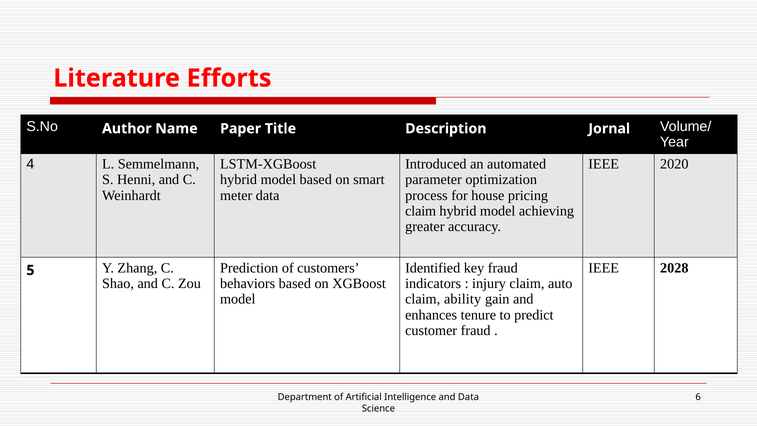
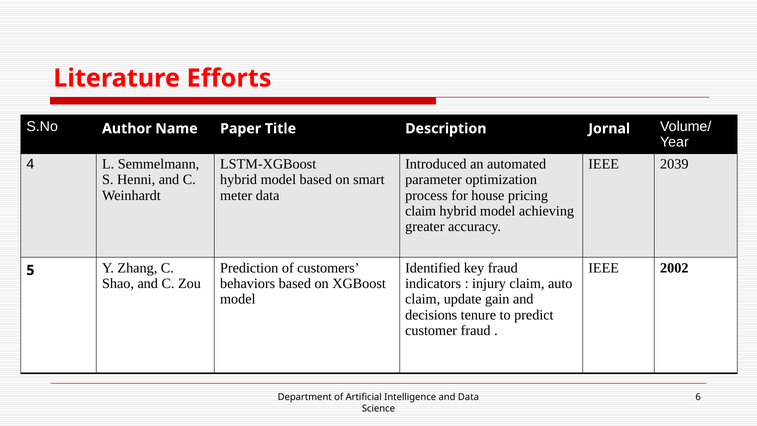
2020: 2020 -> 2039
2028: 2028 -> 2002
ability: ability -> update
enhances: enhances -> decisions
